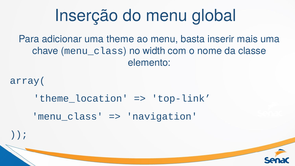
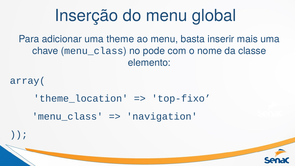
width: width -> pode
top-link: top-link -> top-fixo
